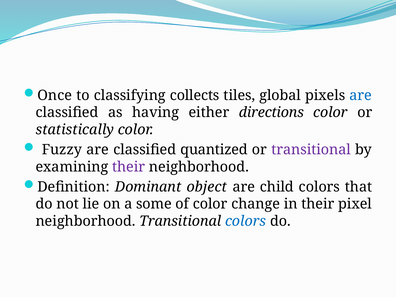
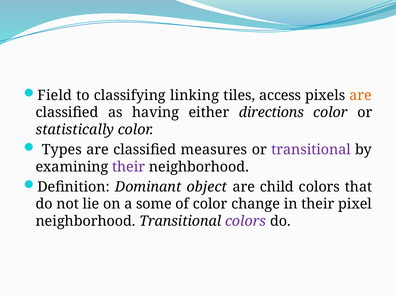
Once: Once -> Field
collects: collects -> linking
global: global -> access
are at (361, 95) colour: blue -> orange
Fuzzy: Fuzzy -> Types
quantized: quantized -> measures
colors at (246, 221) colour: blue -> purple
